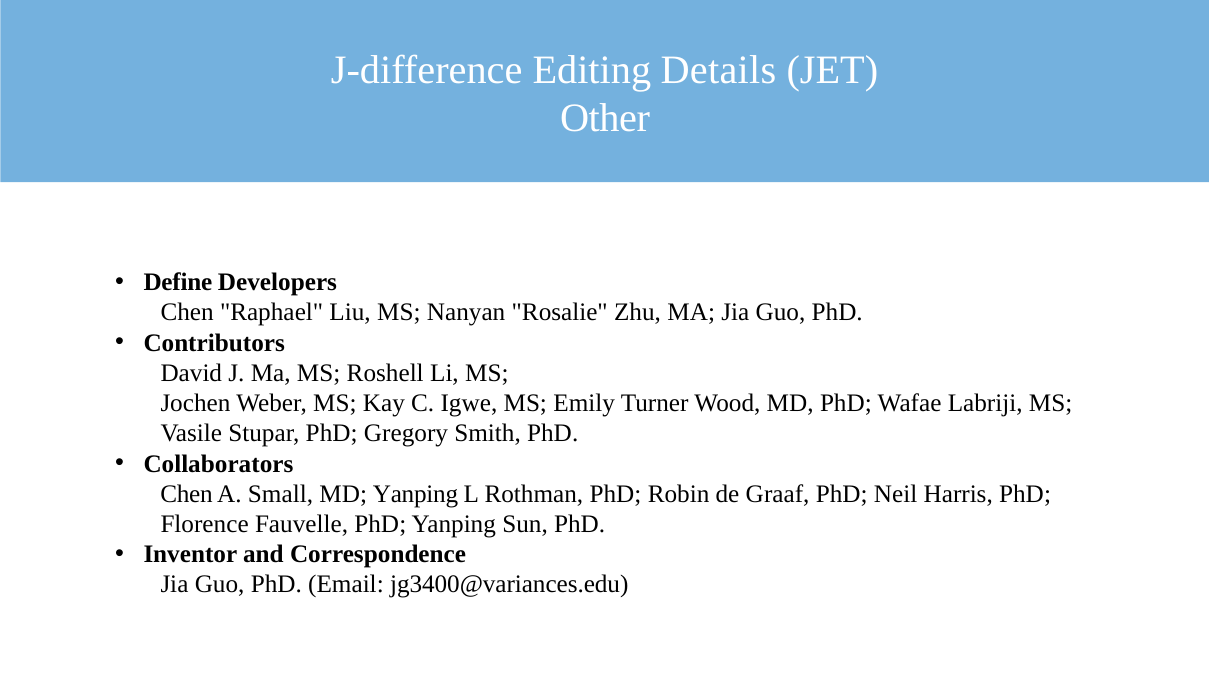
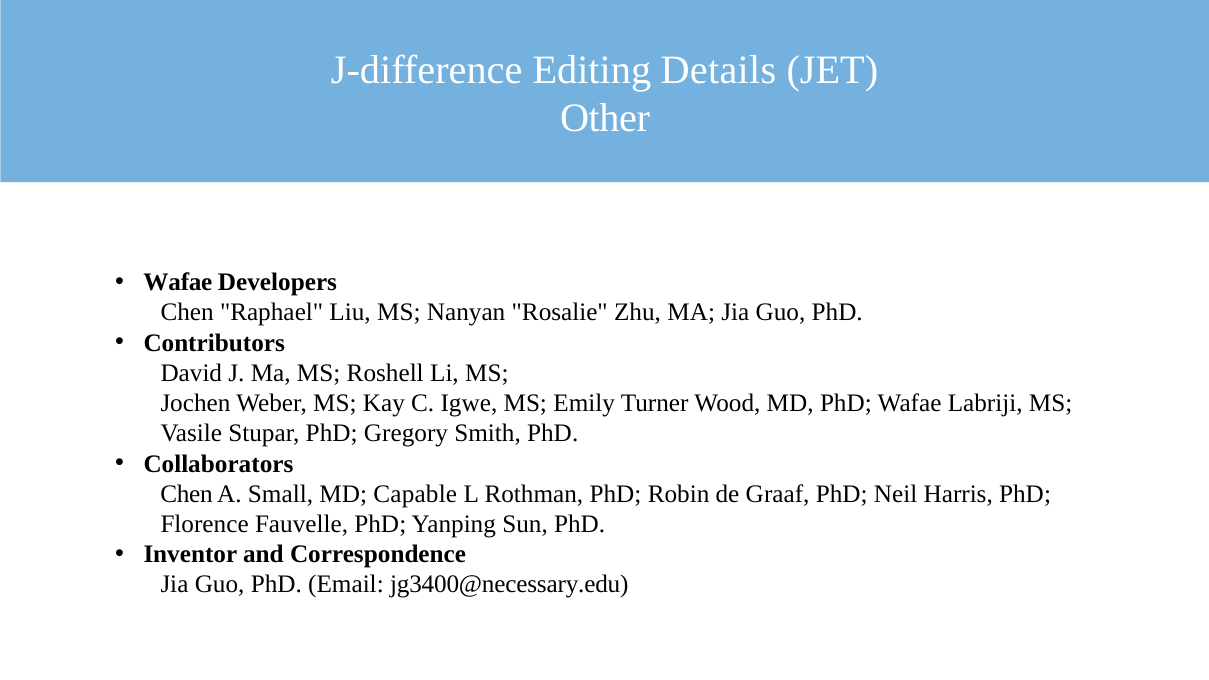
Define at (178, 282): Define -> Wafae
MD Yanping: Yanping -> Capable
jg3400@variances.edu: jg3400@variances.edu -> jg3400@necessary.edu
